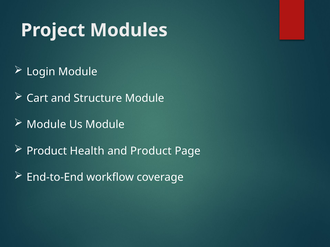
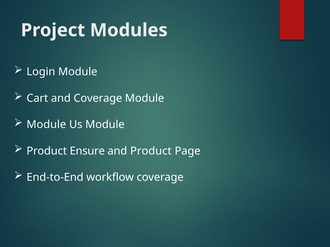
and Structure: Structure -> Coverage
Health: Health -> Ensure
